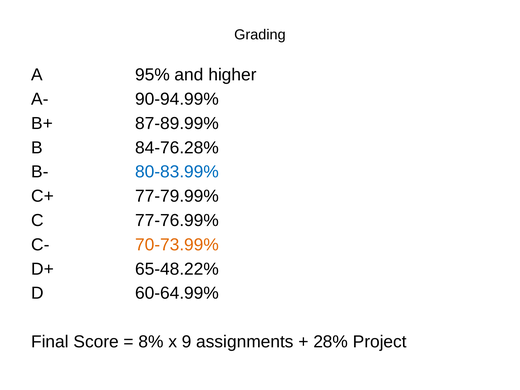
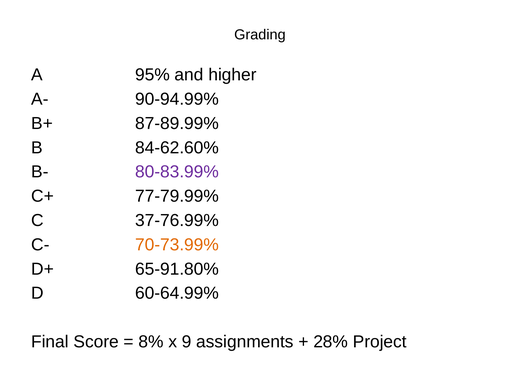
84-76.28%: 84-76.28% -> 84-62.60%
80-83.99% colour: blue -> purple
77-76.99%: 77-76.99% -> 37-76.99%
65-48.22%: 65-48.22% -> 65-91.80%
